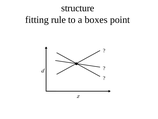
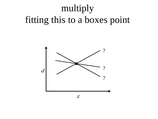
structure: structure -> multiply
rule: rule -> this
